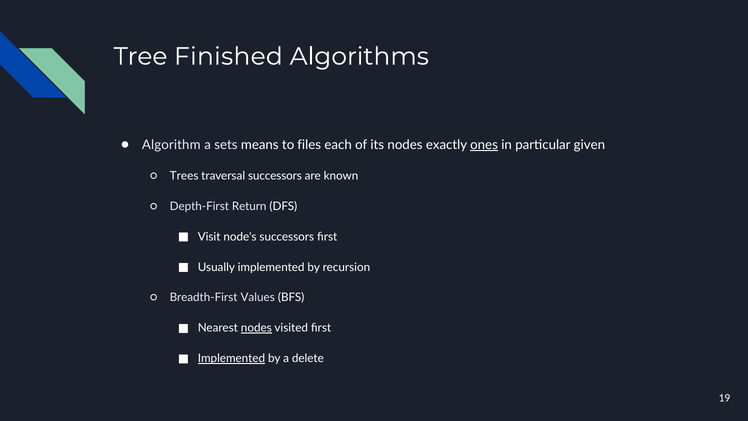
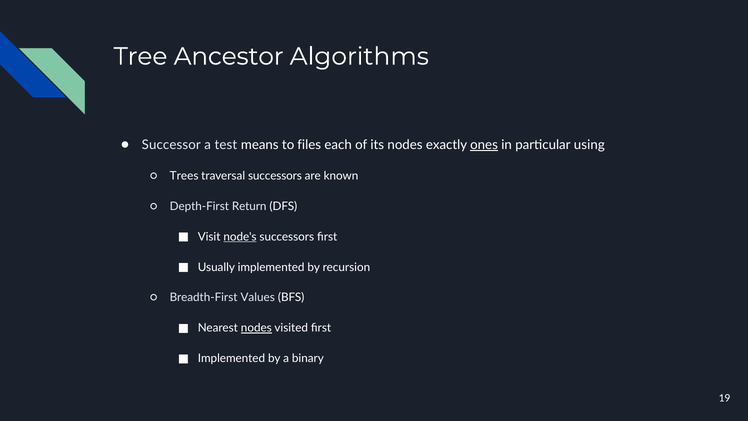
Finished: Finished -> Ancestor
Algorithm: Algorithm -> Successor
sets: sets -> test
given: given -> using
node's underline: none -> present
Implemented at (231, 358) underline: present -> none
delete: delete -> binary
